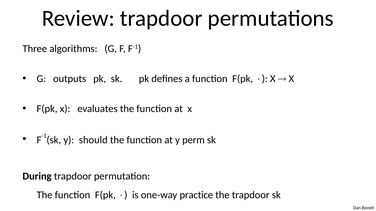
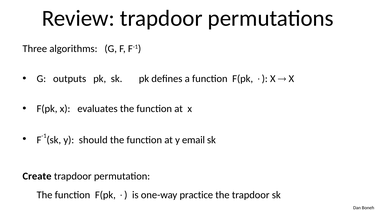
perm: perm -> email
During: During -> Create
